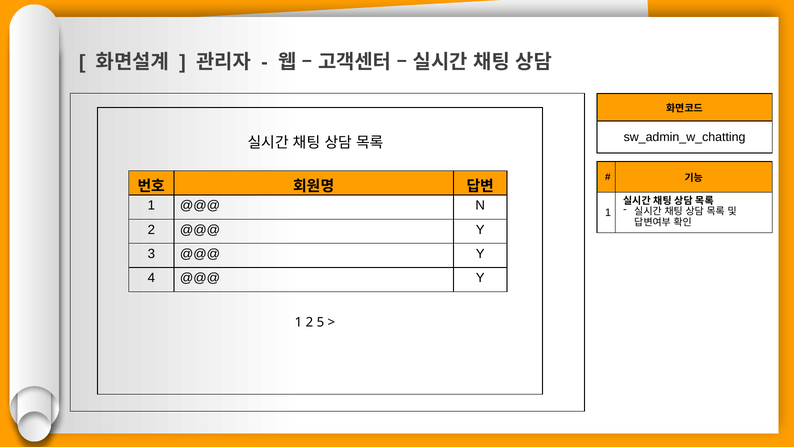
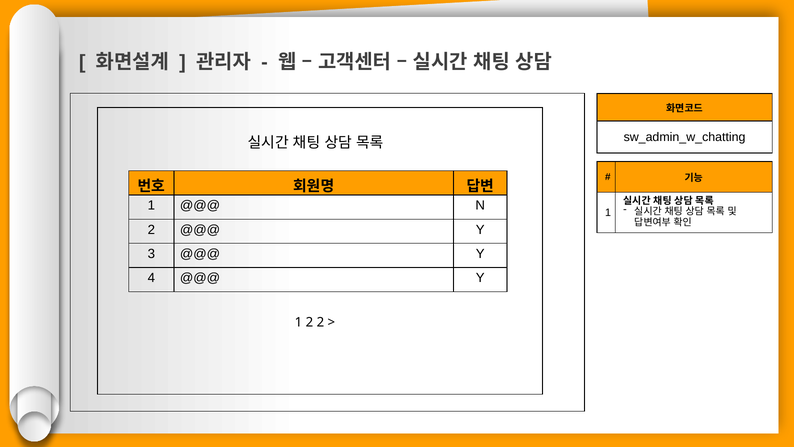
2 5: 5 -> 2
